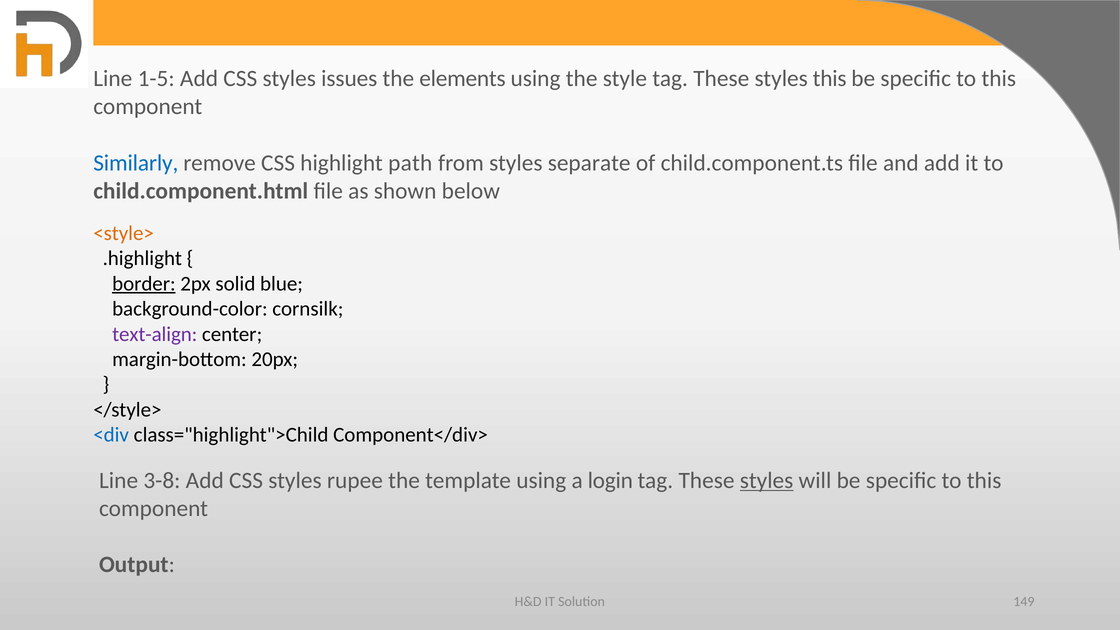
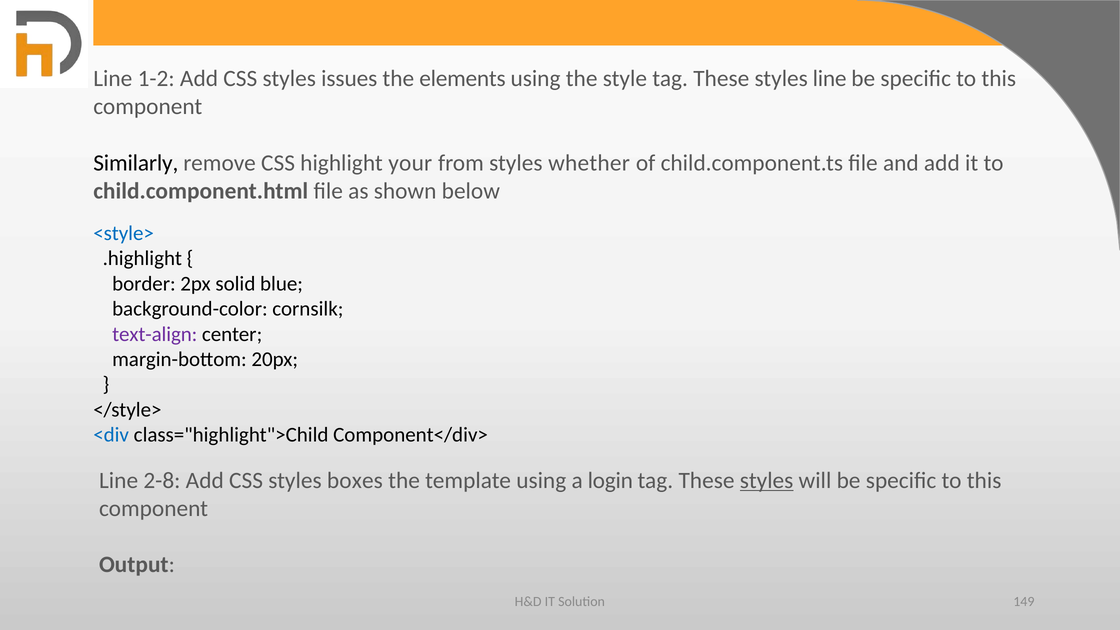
1-5: 1-5 -> 1-2
styles this: this -> line
Similarly colour: blue -> black
path: path -> your
separate: separate -> whether
<style> colour: orange -> blue
border underline: present -> none
3-8: 3-8 -> 2-8
rupee: rupee -> boxes
